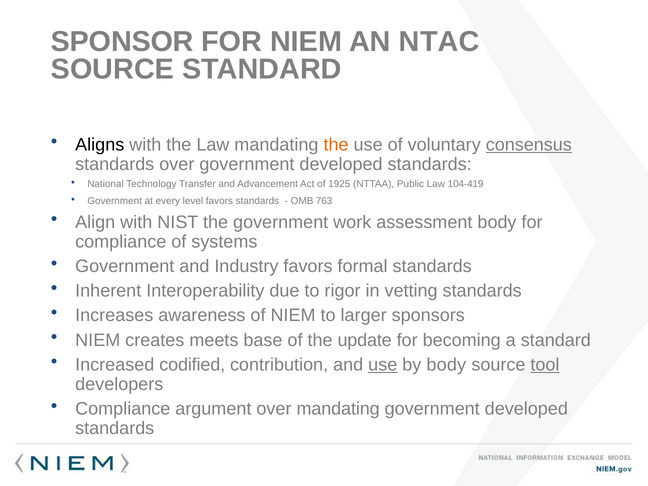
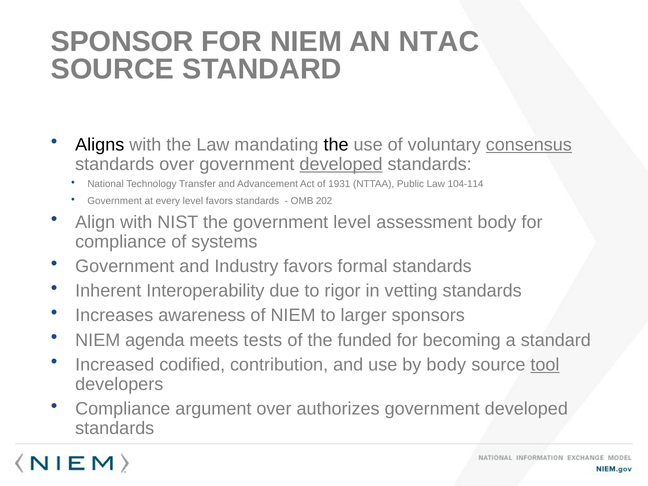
the at (336, 145) colour: orange -> black
developed at (341, 164) underline: none -> present
1925: 1925 -> 1931
104-419: 104-419 -> 104-114
763: 763 -> 202
government work: work -> level
creates: creates -> agenda
base: base -> tests
update: update -> funded
use at (383, 365) underline: present -> none
over mandating: mandating -> authorizes
